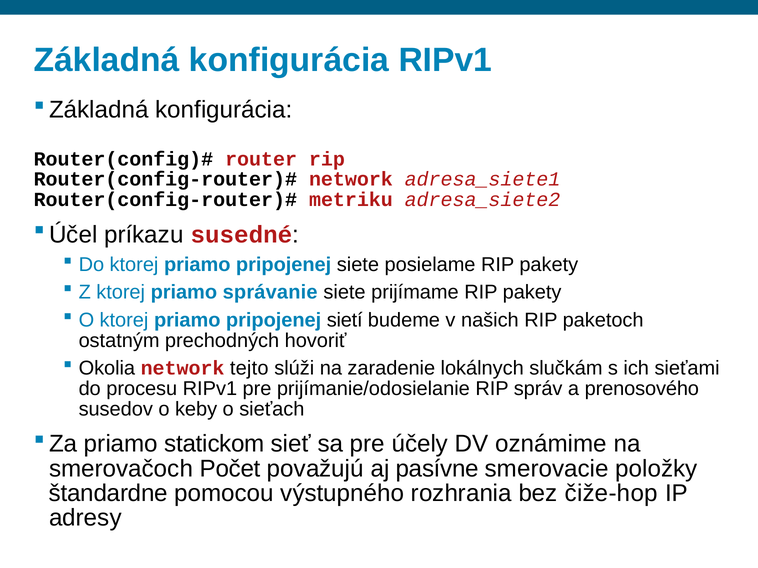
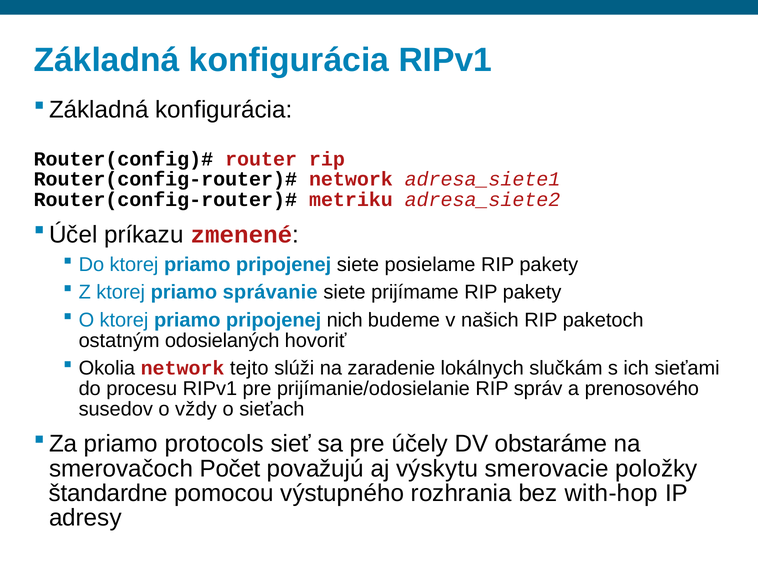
susedné: susedné -> zmenené
sietí: sietí -> nich
prechodných: prechodných -> odosielaných
keby: keby -> vždy
statickom: statickom -> protocols
oznámime: oznámime -> obstaráme
pasívne: pasívne -> výskytu
čiže-hop: čiže-hop -> with-hop
